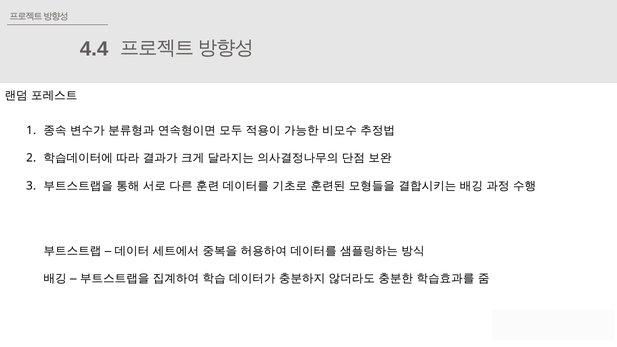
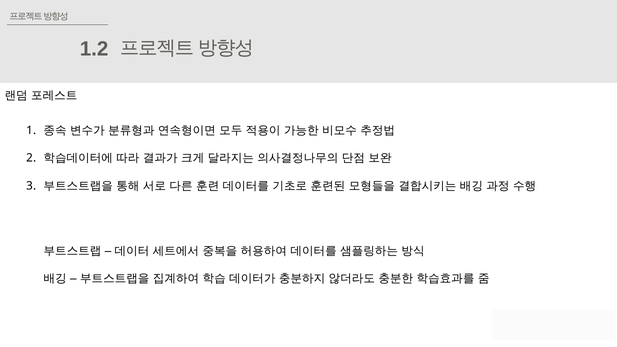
4.4: 4.4 -> 1.2
